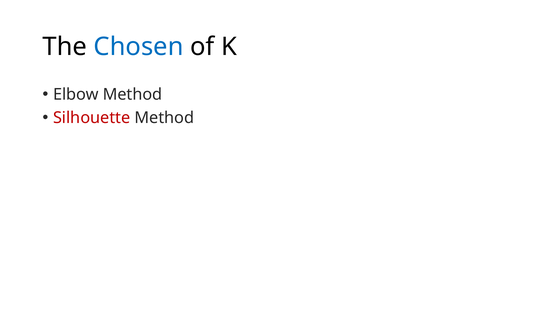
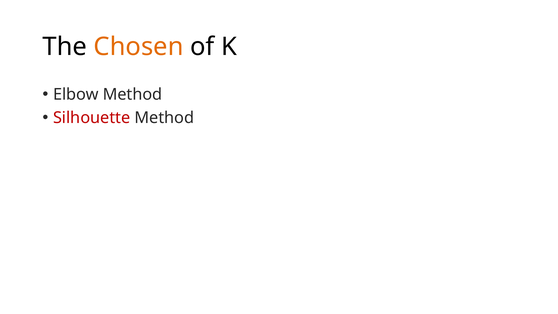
Chosen colour: blue -> orange
